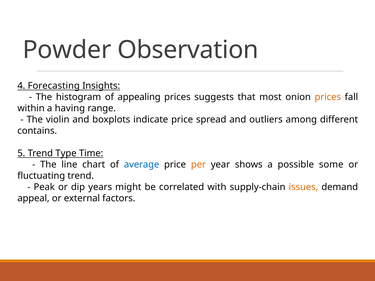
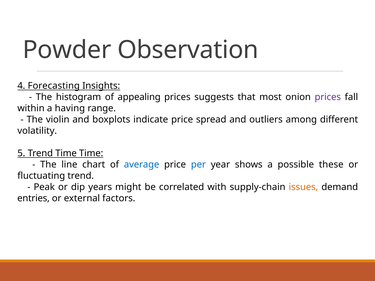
prices at (328, 97) colour: orange -> purple
contains: contains -> volatility
Trend Type: Type -> Time
per colour: orange -> blue
some: some -> these
appeal: appeal -> entries
